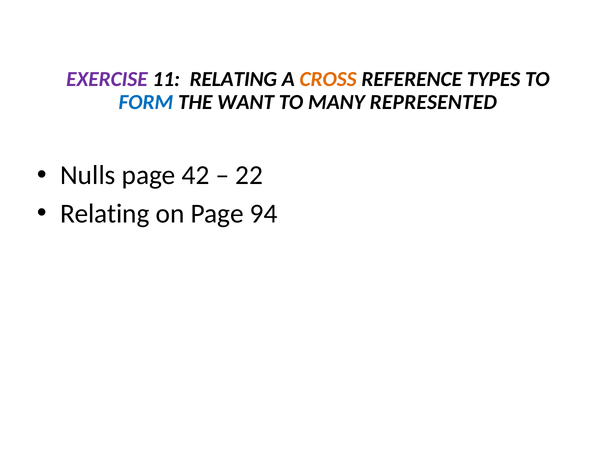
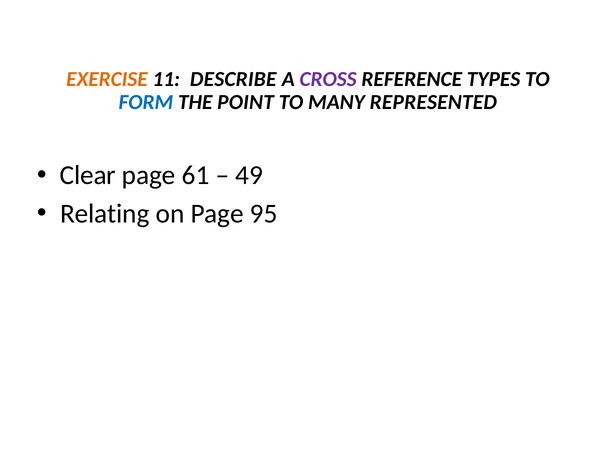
EXERCISE colour: purple -> orange
11 RELATING: RELATING -> DESCRIBE
CROSS colour: orange -> purple
WANT: WANT -> POINT
Nulls: Nulls -> Clear
42: 42 -> 61
22: 22 -> 49
94: 94 -> 95
